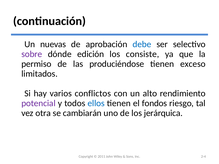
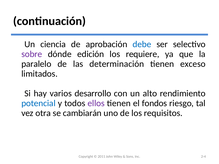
nuevas: nuevas -> ciencia
consiste: consiste -> requiere
permiso: permiso -> paralelo
produciéndose: produciéndose -> determinación
conflictos: conflictos -> desarrollo
potencial colour: purple -> blue
ellos colour: blue -> purple
jerárquica: jerárquica -> requisitos
